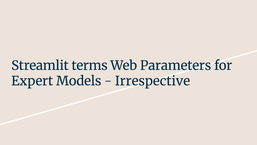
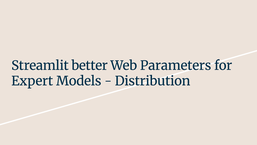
terms: terms -> better
Irrespective: Irrespective -> Distribution
